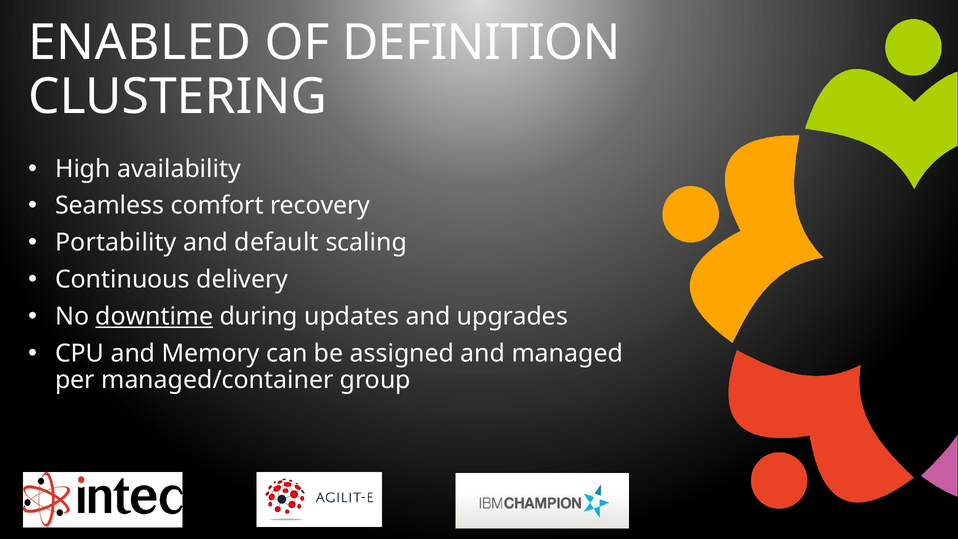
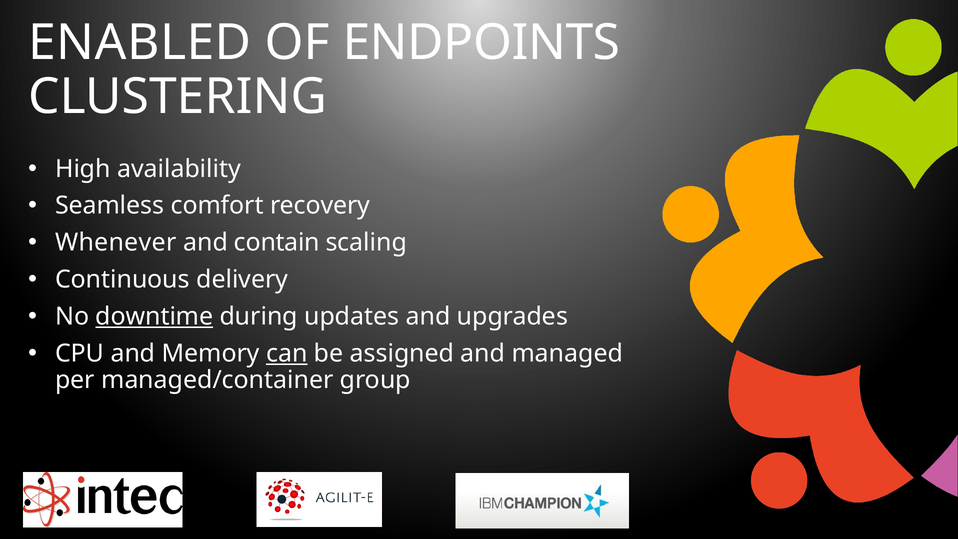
DEFINITION: DEFINITION -> ENDPOINTS
Portability: Portability -> Whenever
default: default -> contain
can underline: none -> present
